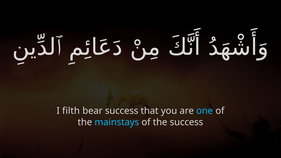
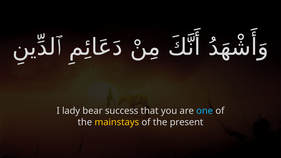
filth: filth -> lady
mainstays colour: light blue -> yellow
the success: success -> present
